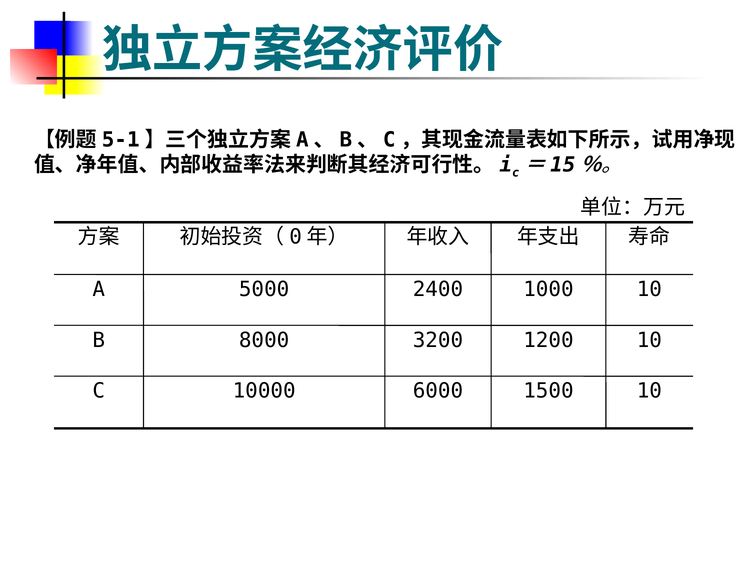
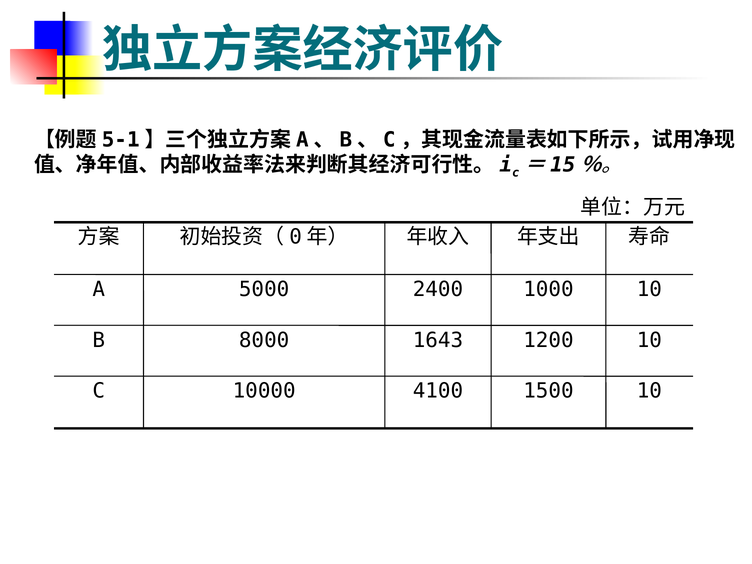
3200: 3200 -> 1643
6000: 6000 -> 4100
